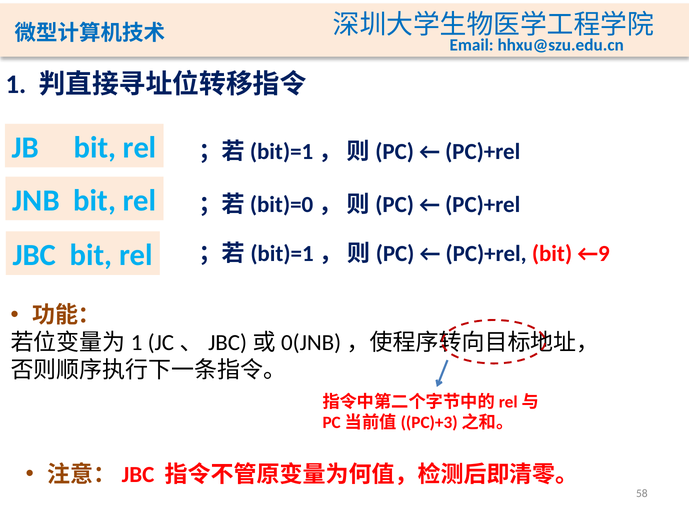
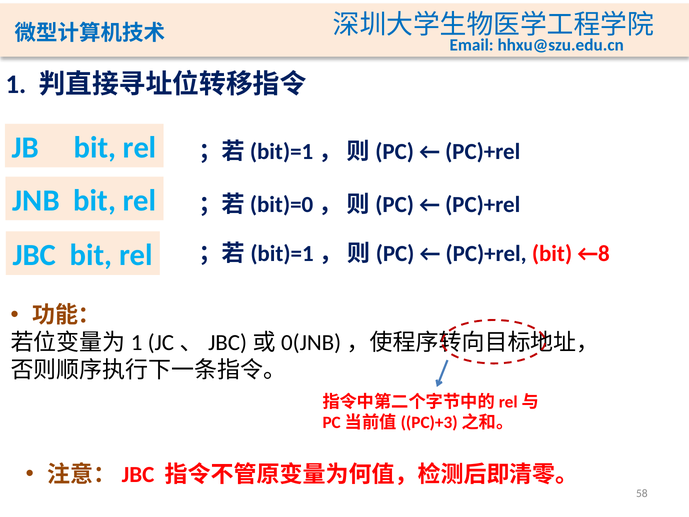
←9: ←9 -> ←8
